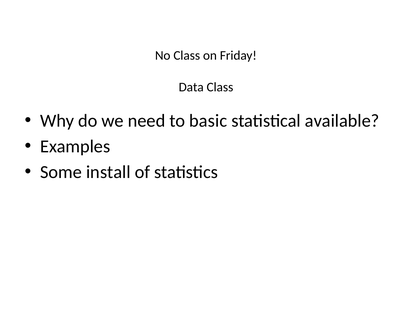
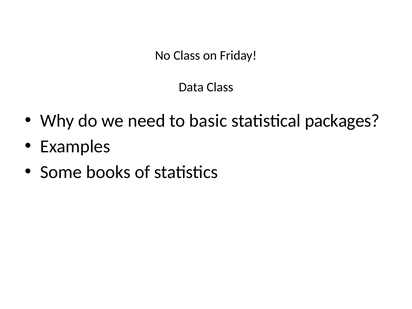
available: available -> packages
install: install -> books
